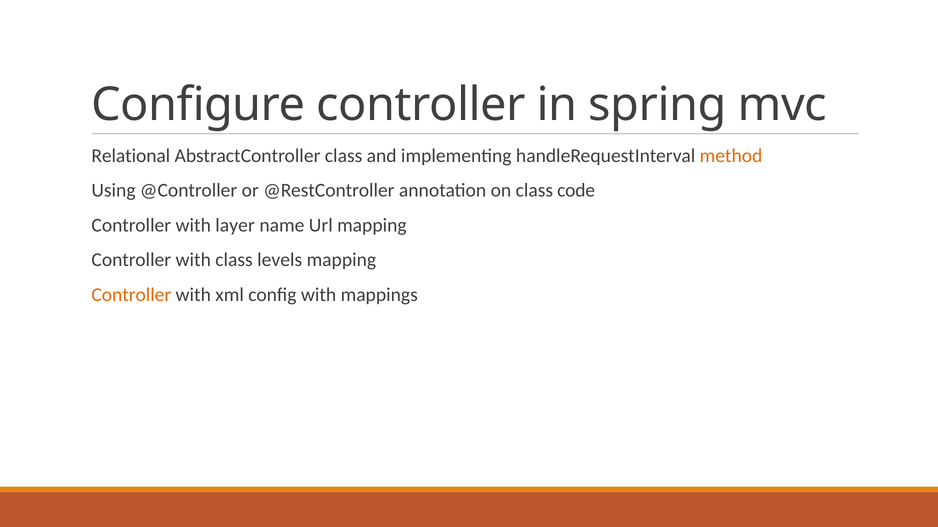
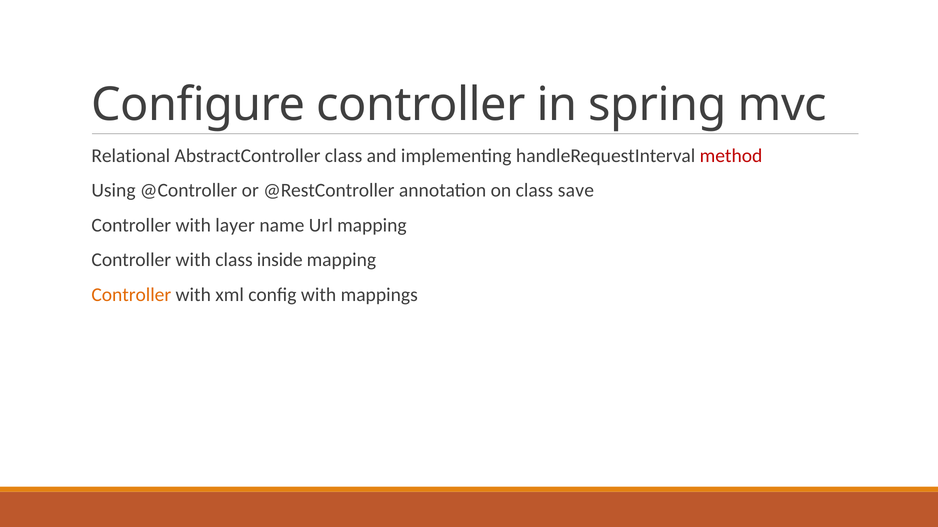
method colour: orange -> red
code: code -> save
levels: levels -> inside
